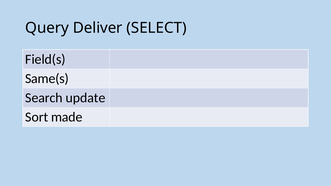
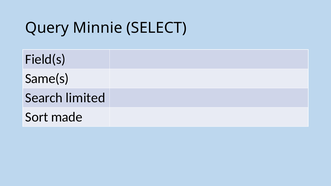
Deliver: Deliver -> Minnie
update: update -> limited
